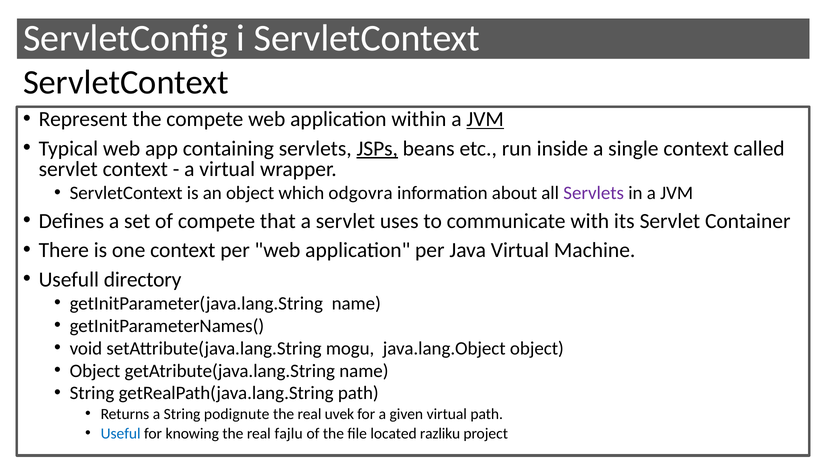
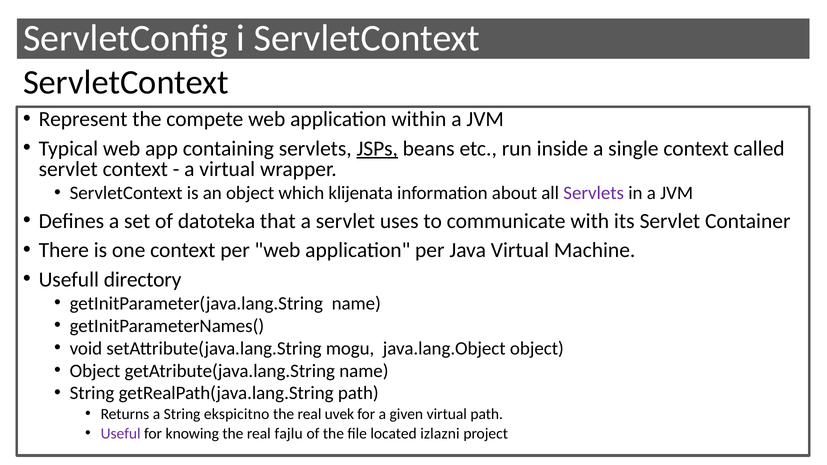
JVM at (485, 119) underline: present -> none
odgovra: odgovra -> klijenata
of compete: compete -> datoteka
podignute: podignute -> ekspicitno
Useful colour: blue -> purple
razliku: razliku -> izlazni
